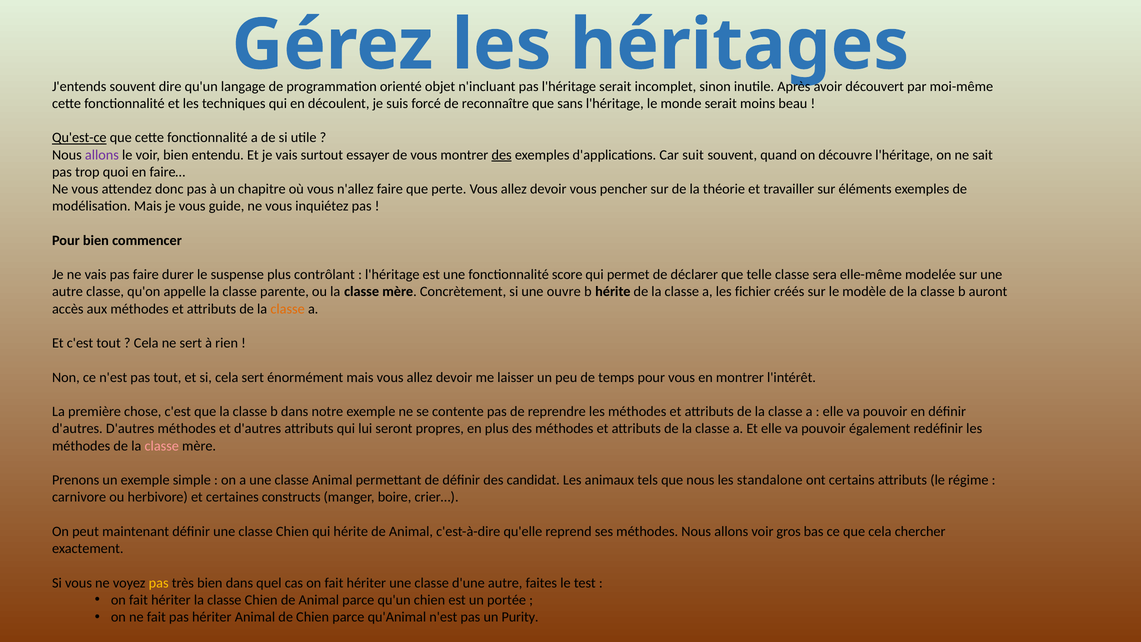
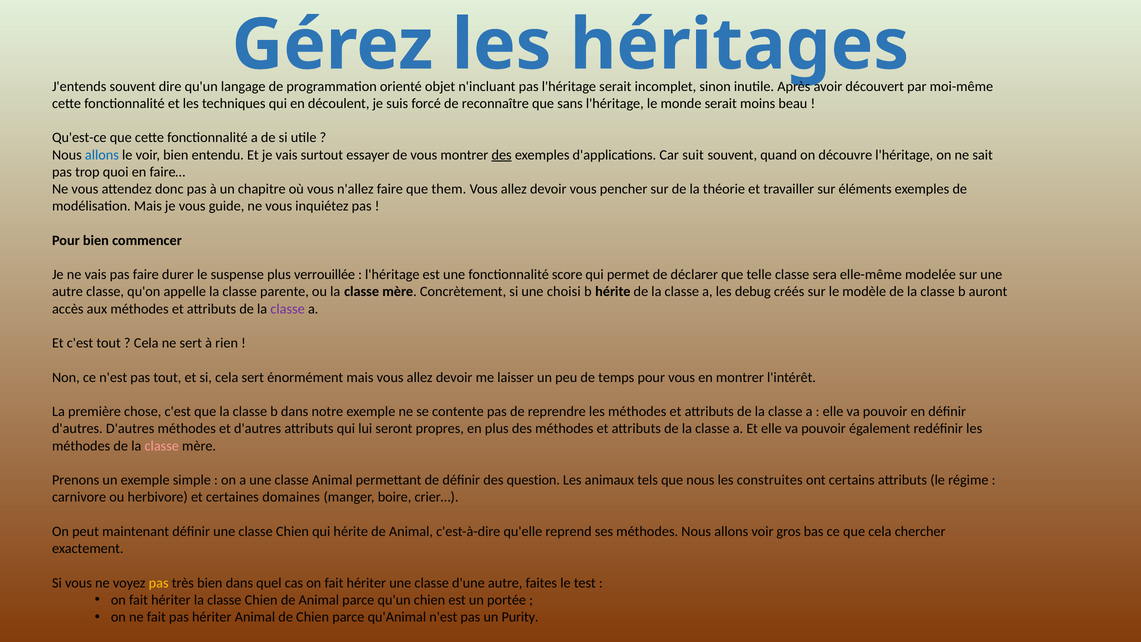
Qu'est-ce underline: present -> none
allons at (102, 155) colour: purple -> blue
perte: perte -> them
contrôlant: contrôlant -> verrouillée
ouvre: ouvre -> choisi
fichier: fichier -> debug
classe at (288, 309) colour: orange -> purple
candidat: candidat -> question
standalone: standalone -> construites
constructs: constructs -> domaines
